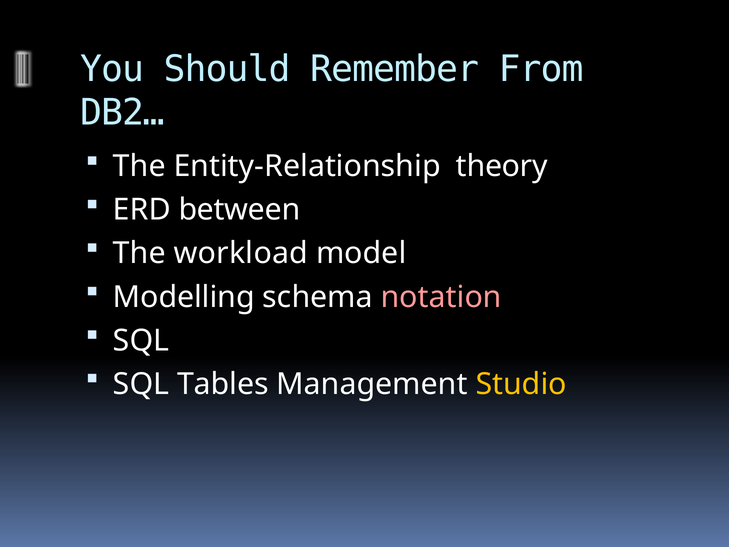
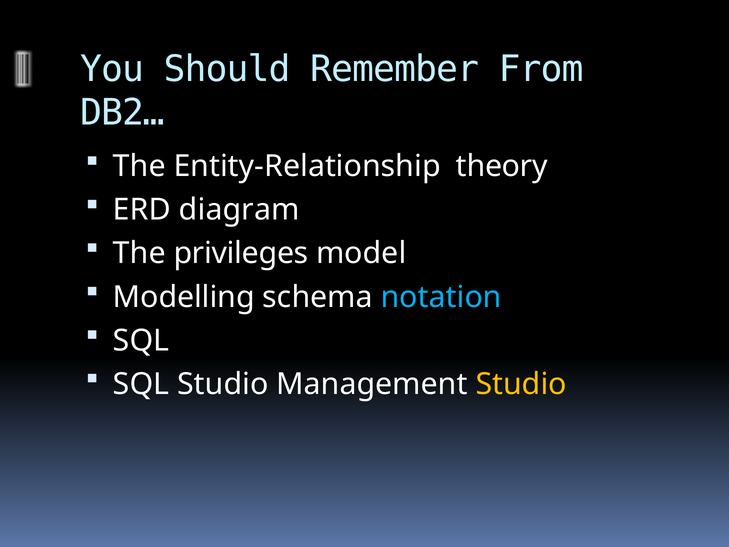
between: between -> diagram
workload: workload -> privileges
notation colour: pink -> light blue
SQL Tables: Tables -> Studio
